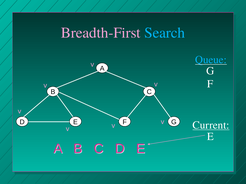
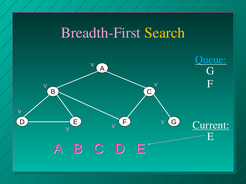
Search colour: light blue -> yellow
